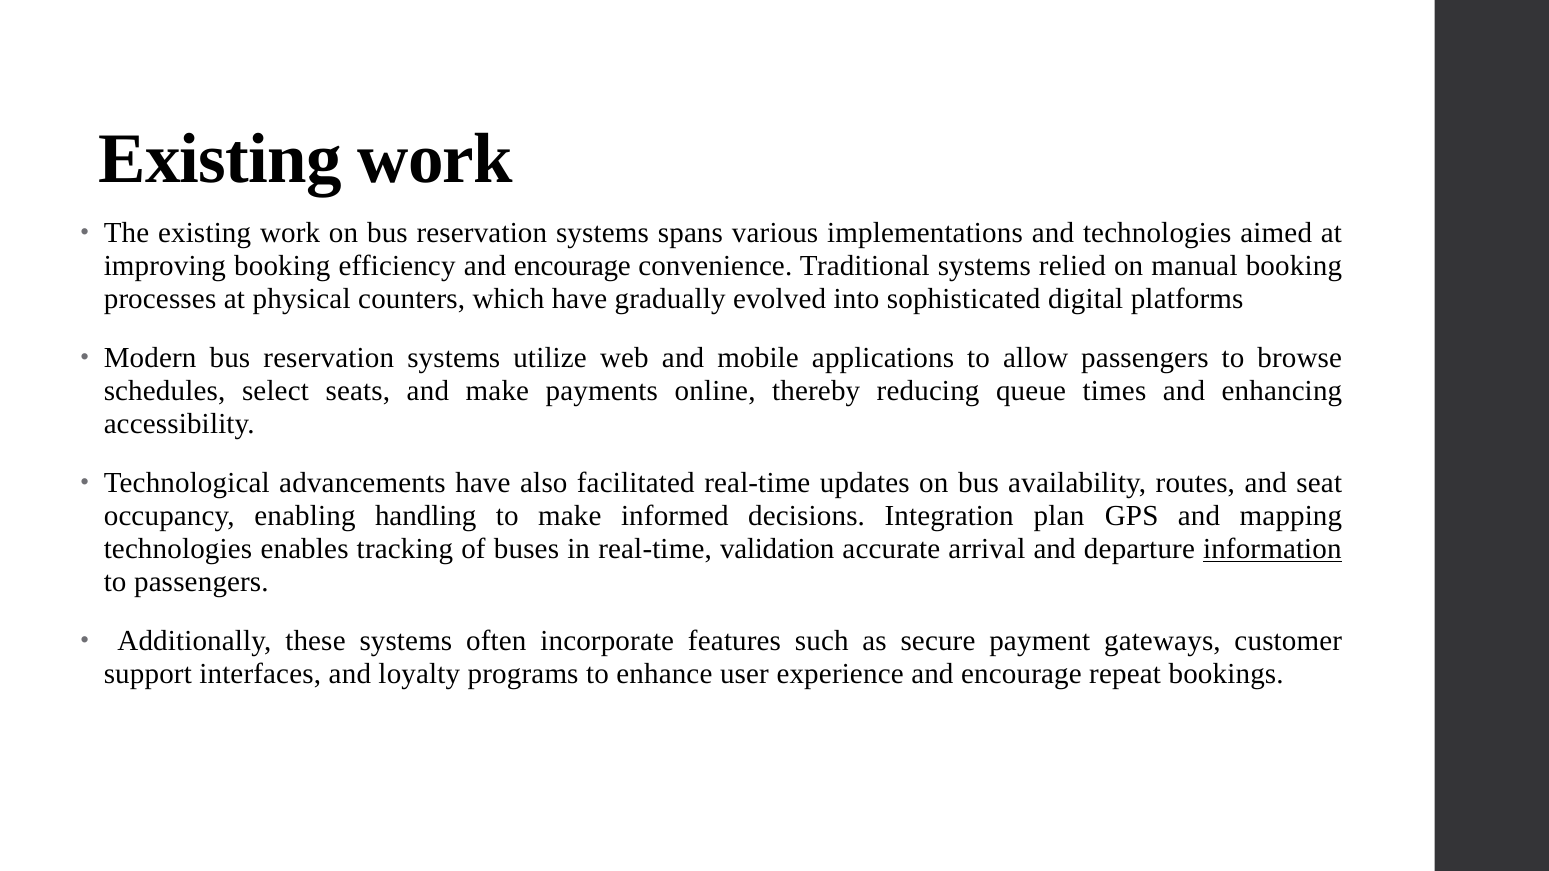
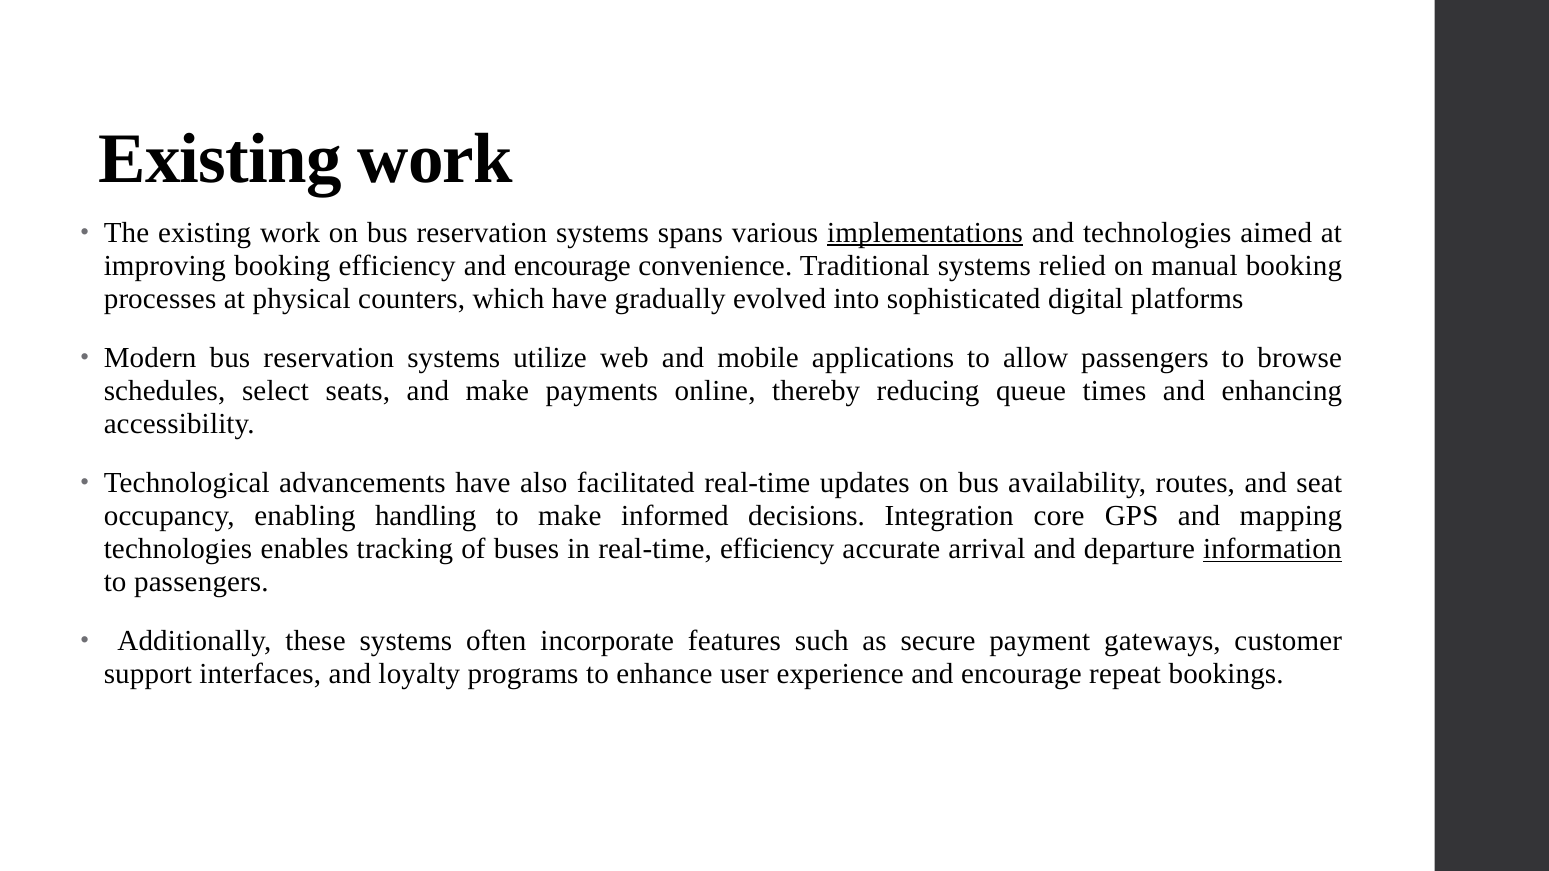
implementations underline: none -> present
plan: plan -> core
real-time validation: validation -> efficiency
